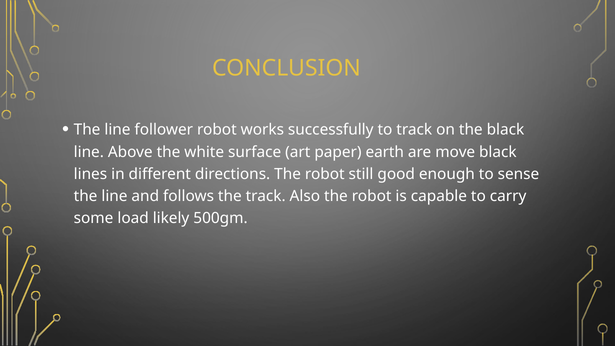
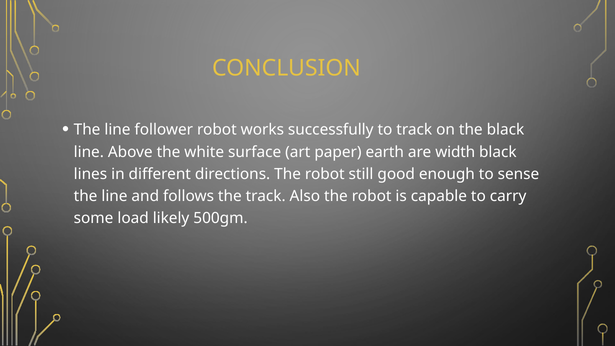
move: move -> width
